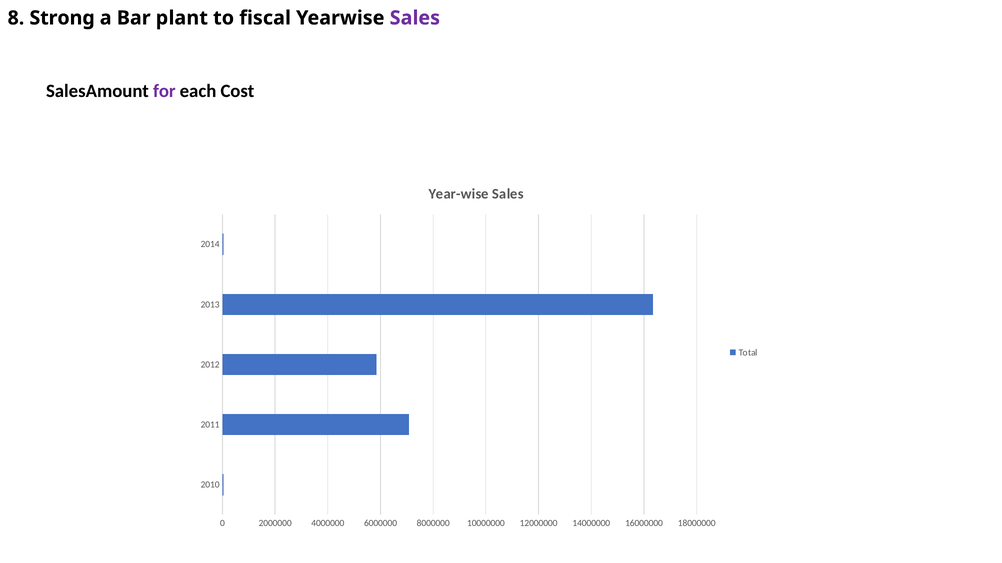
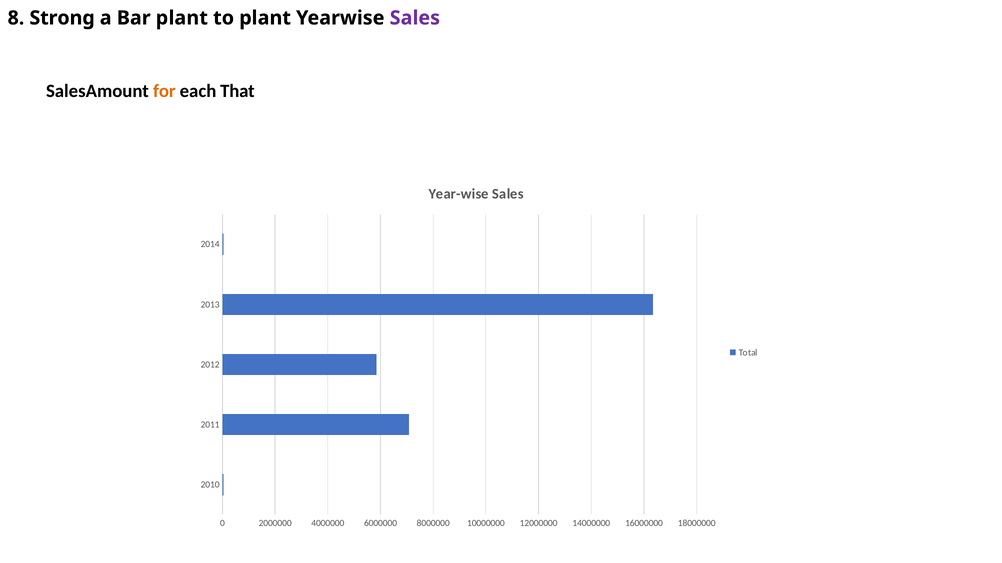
to fiscal: fiscal -> plant
for colour: purple -> orange
Cost: Cost -> That
